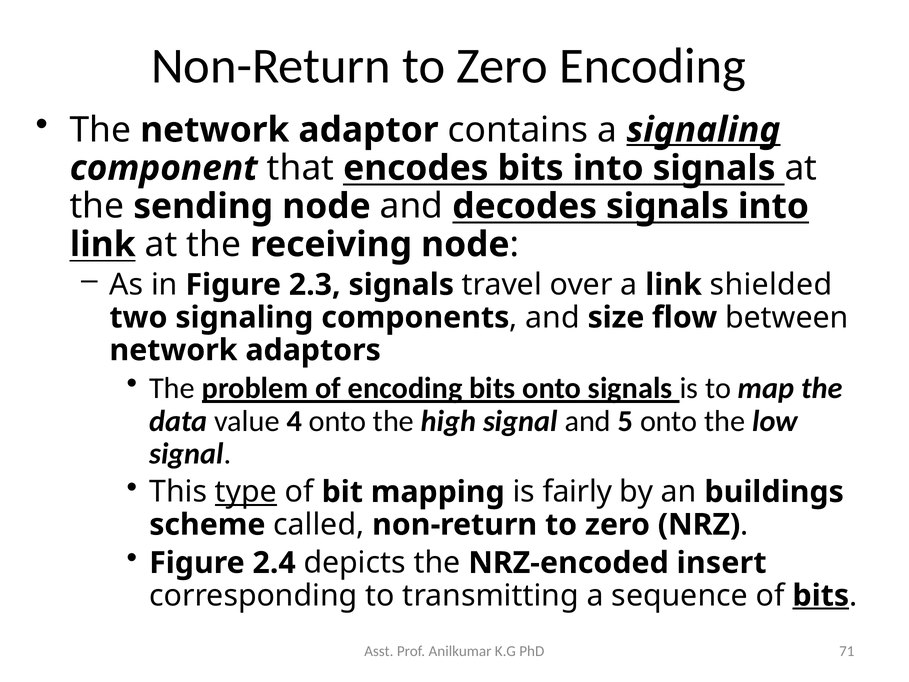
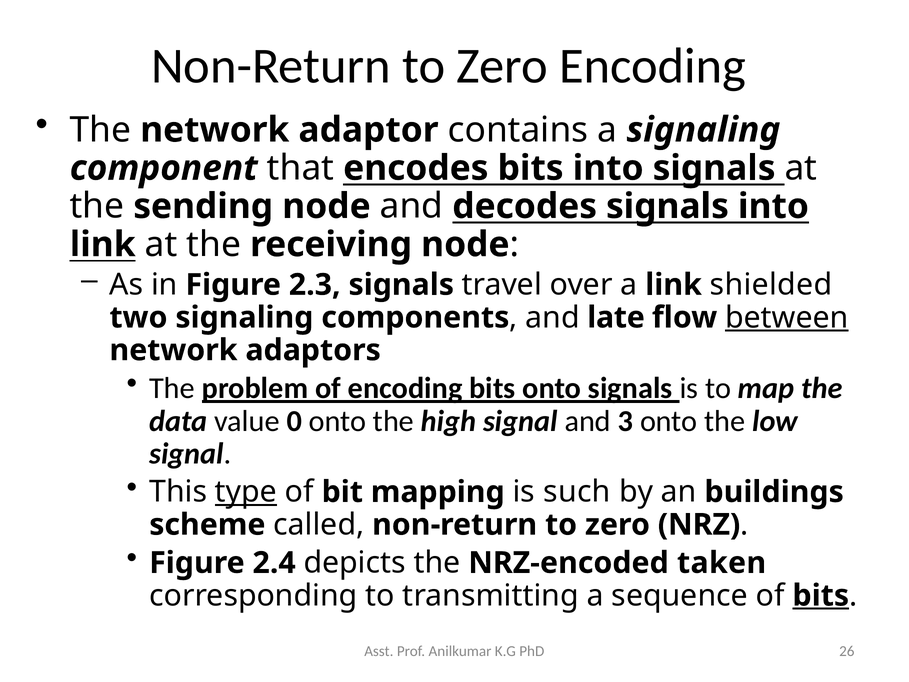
signaling at (703, 130) underline: present -> none
size: size -> late
between underline: none -> present
4: 4 -> 0
5: 5 -> 3
fairly: fairly -> such
insert: insert -> taken
71: 71 -> 26
